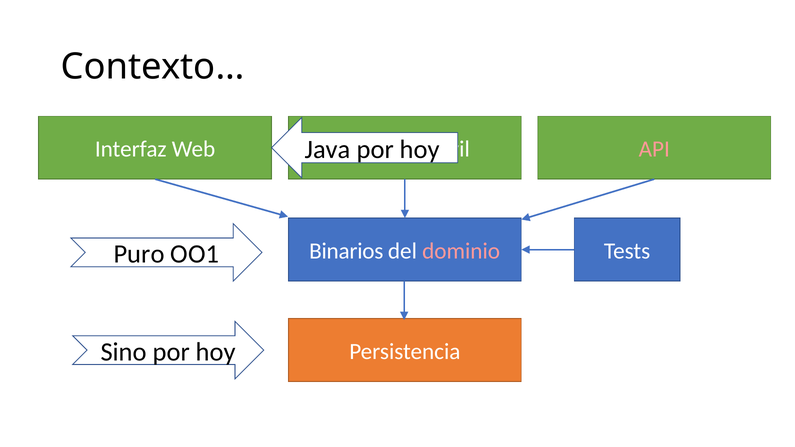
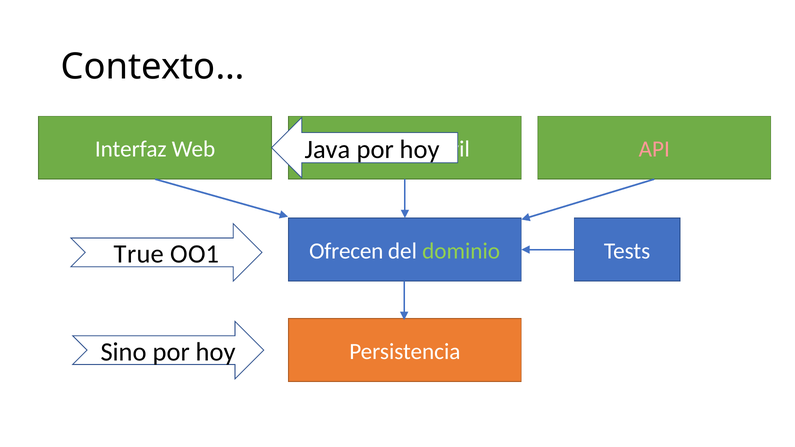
Binarios: Binarios -> Ofrecen
dominio colour: pink -> light green
Puro: Puro -> True
